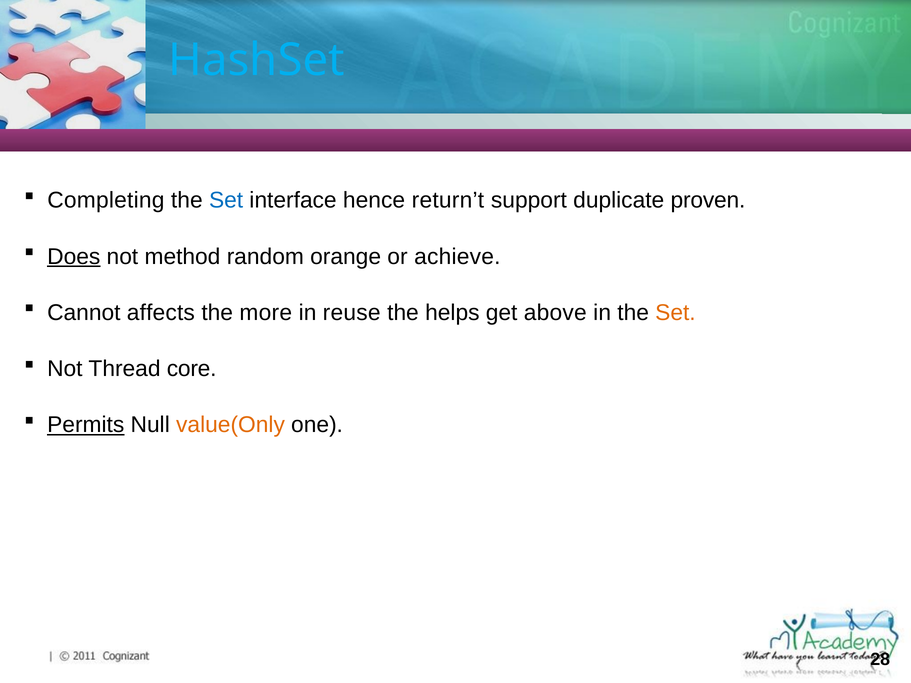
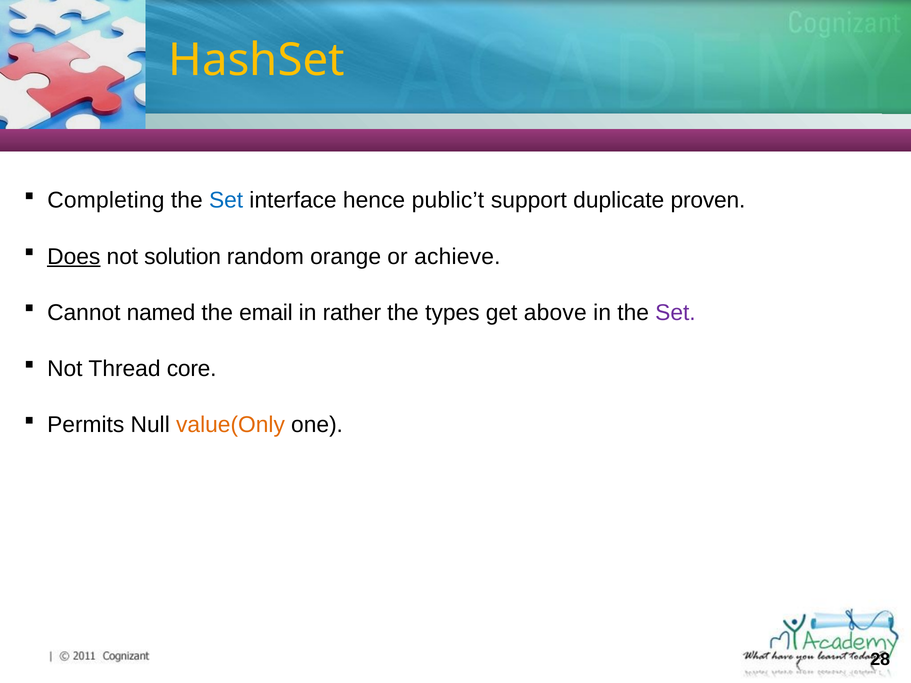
HashSet colour: light blue -> yellow
return’t: return’t -> public’t
method: method -> solution
affects: affects -> named
more: more -> email
reuse: reuse -> rather
helps: helps -> types
Set at (675, 313) colour: orange -> purple
Permits underline: present -> none
